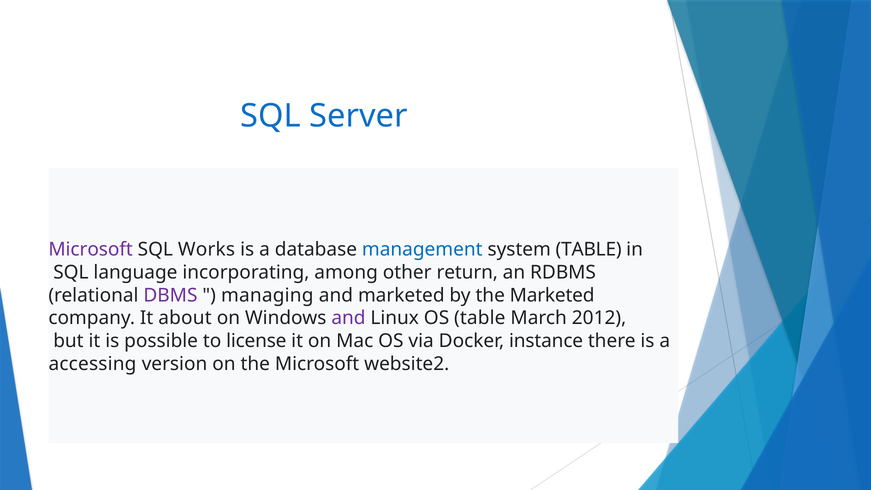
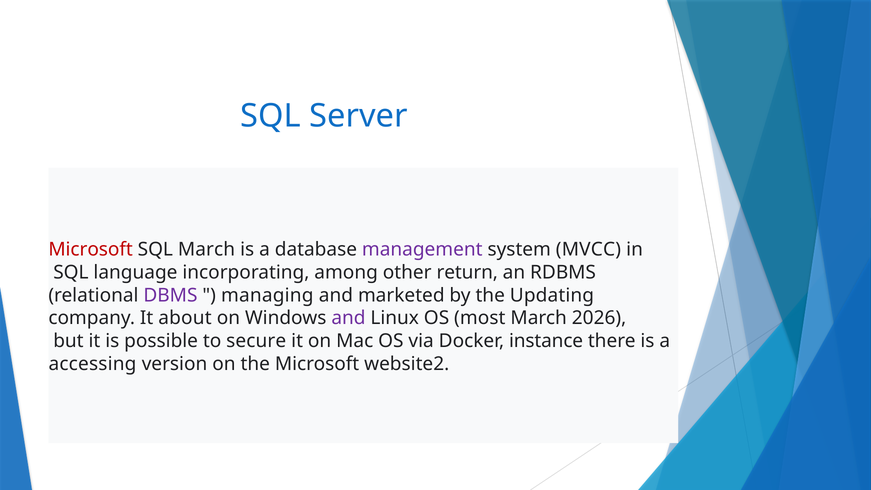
Microsoft at (91, 250) colour: purple -> red
SQL Works: Works -> March
management colour: blue -> purple
system TABLE: TABLE -> MVCC
the Marketed: Marketed -> Updating
OS table: table -> most
2012: 2012 -> 2026
license: license -> secure
